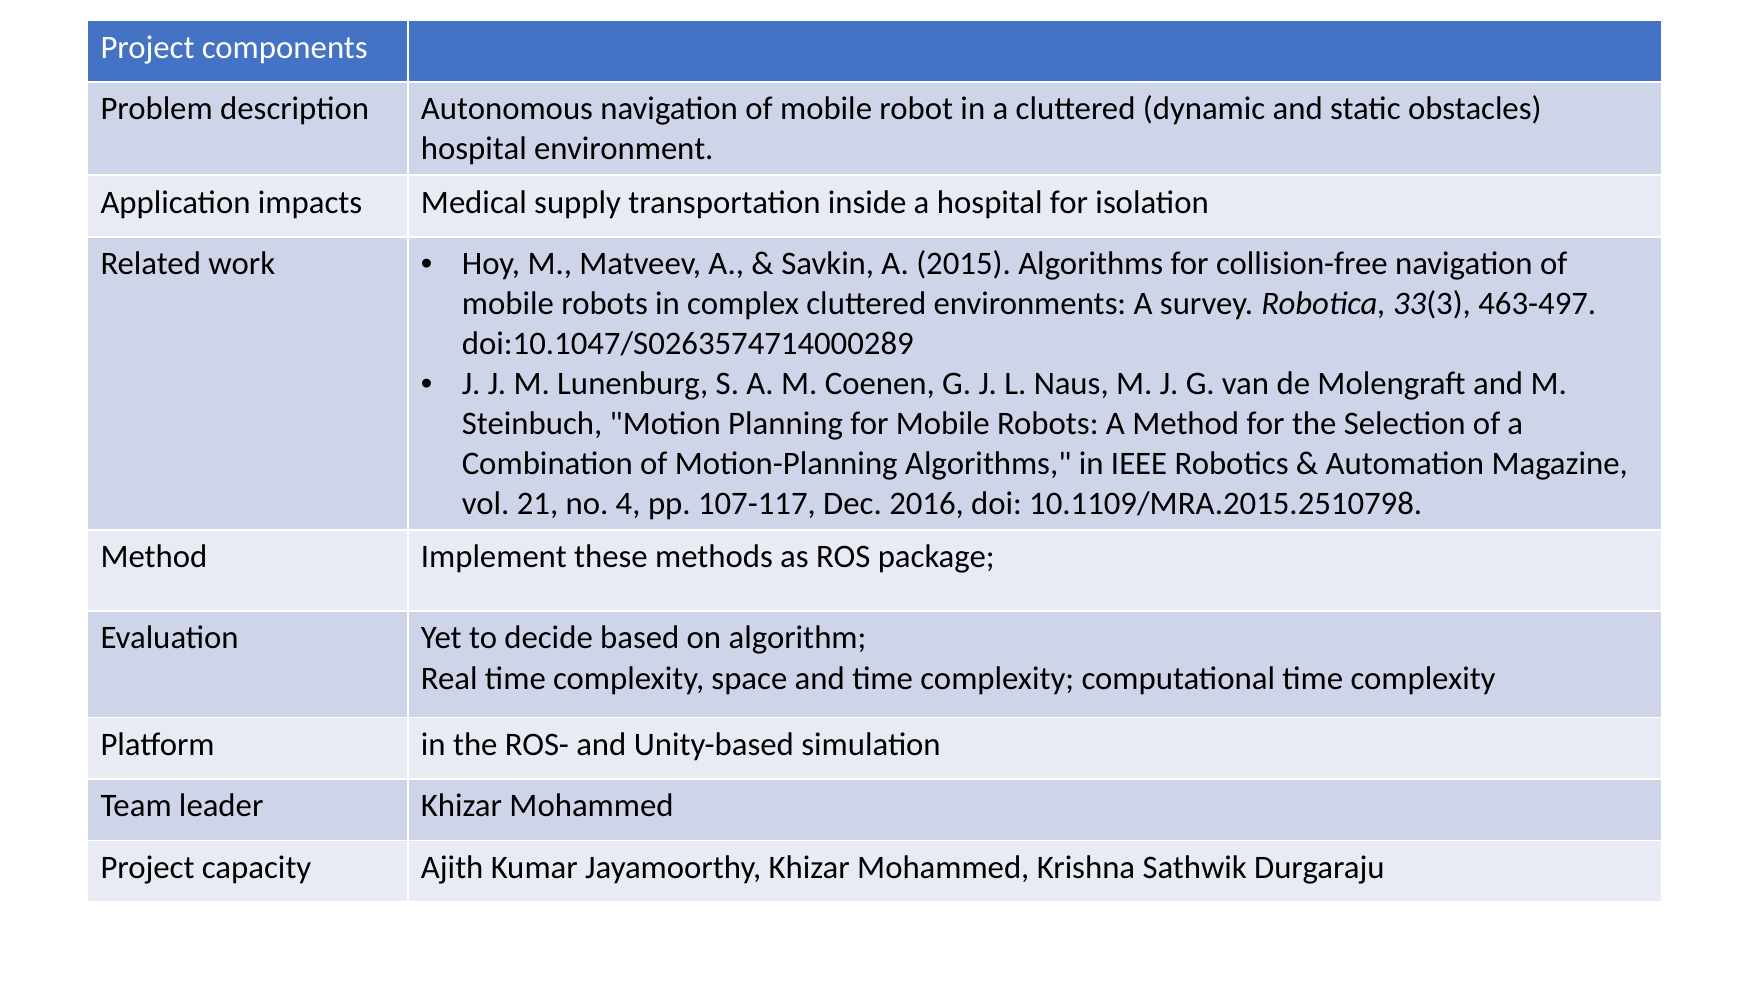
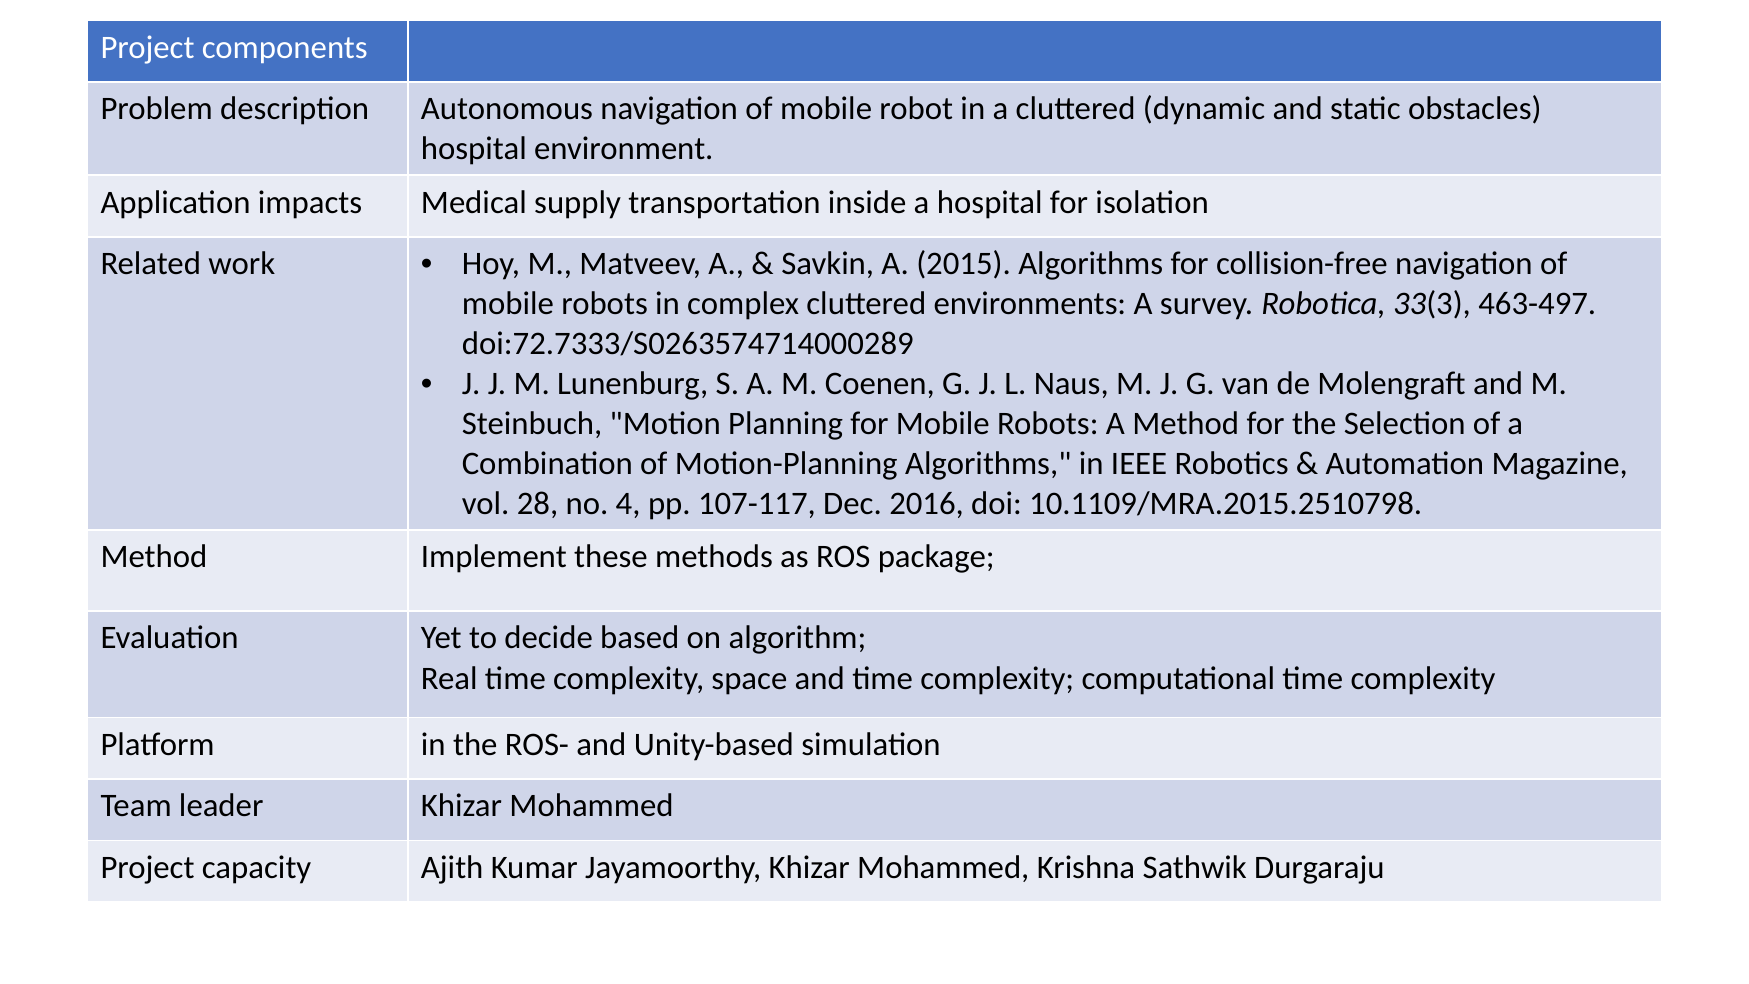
doi:10.1047/S0263574714000289: doi:10.1047/S0263574714000289 -> doi:72.7333/S0263574714000289
21: 21 -> 28
